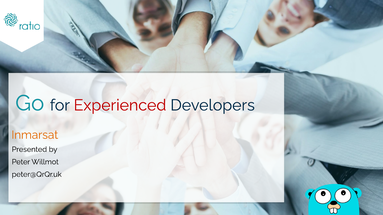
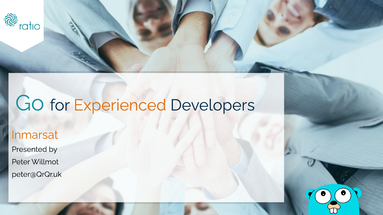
Experienced colour: red -> orange
